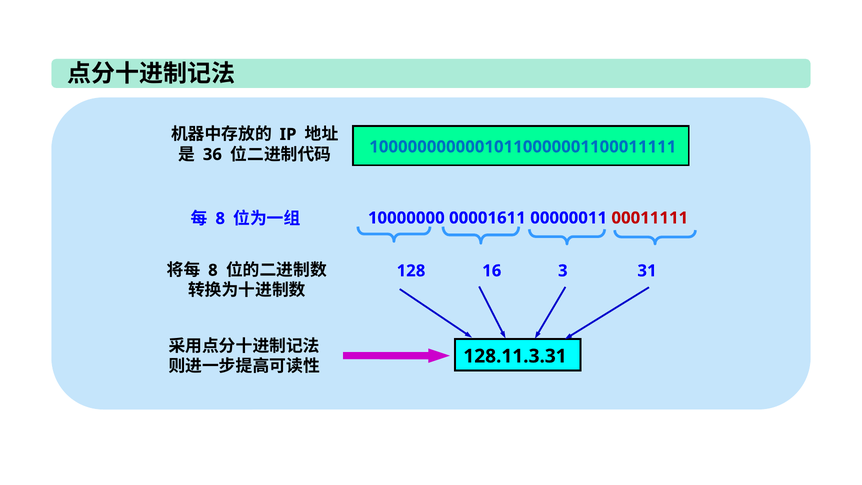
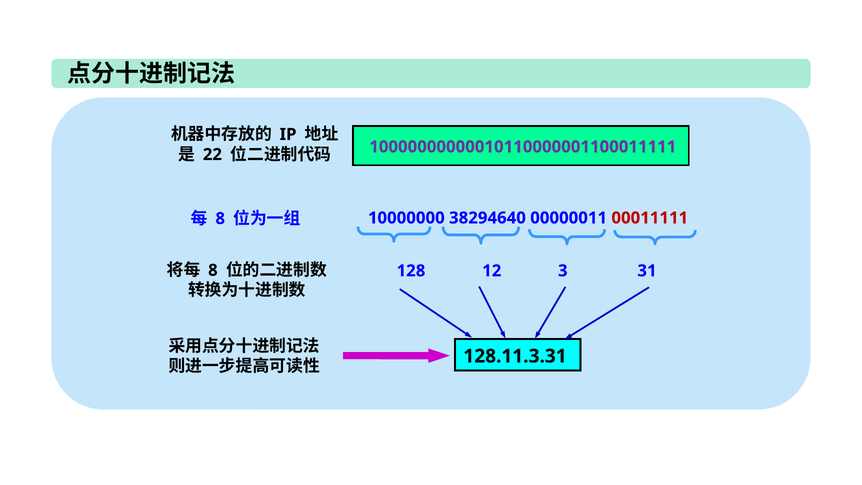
10000000000010110000001100011111 colour: blue -> purple
36: 36 -> 22
00001611: 00001611 -> 38294640
16: 16 -> 12
